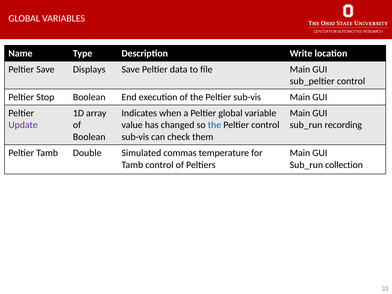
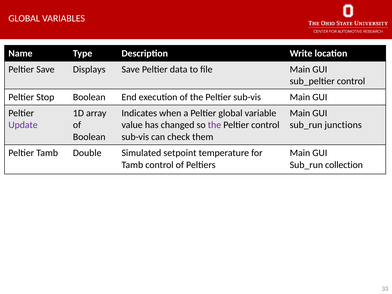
the at (214, 125) colour: blue -> purple
recording: recording -> junctions
commas: commas -> setpoint
